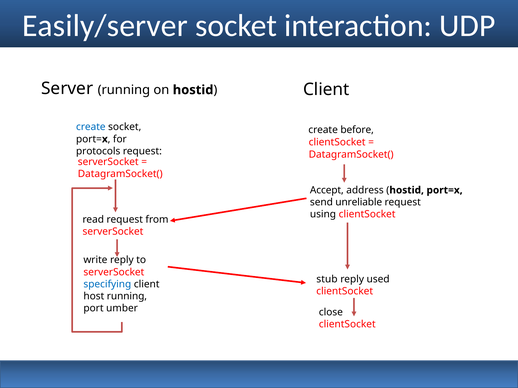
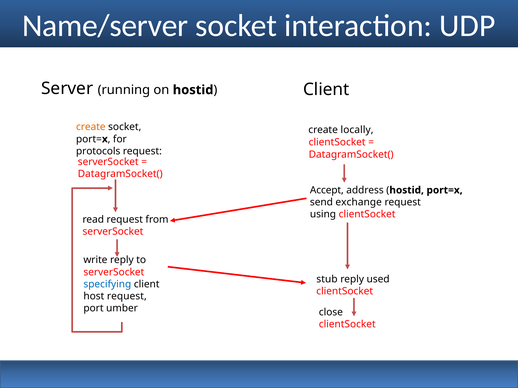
Easily/server: Easily/server -> Name/server
create at (91, 127) colour: blue -> orange
before: before -> locally
unreliable: unreliable -> exchange
host running: running -> request
